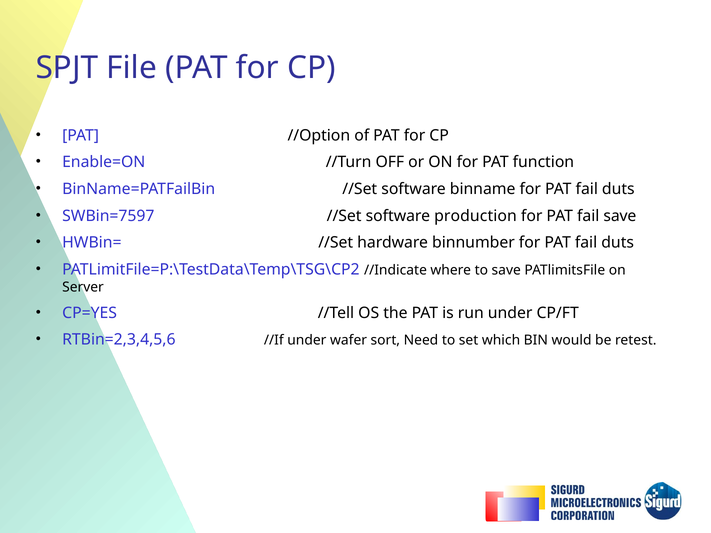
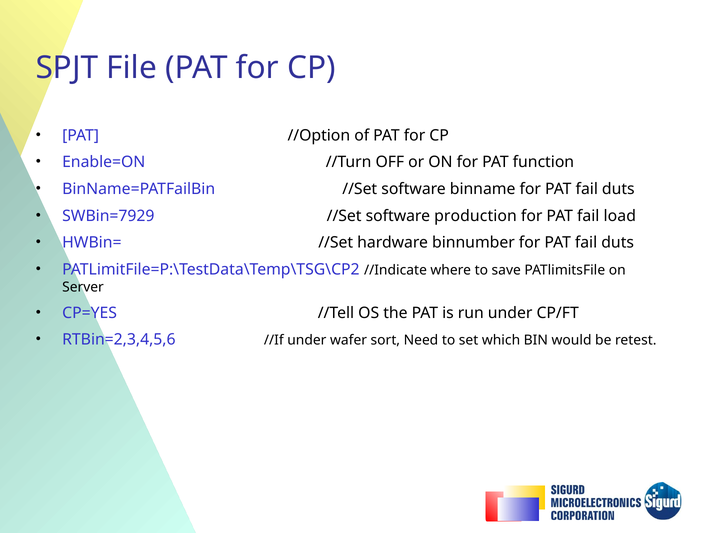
SWBin=7597: SWBin=7597 -> SWBin=7929
fail save: save -> load
